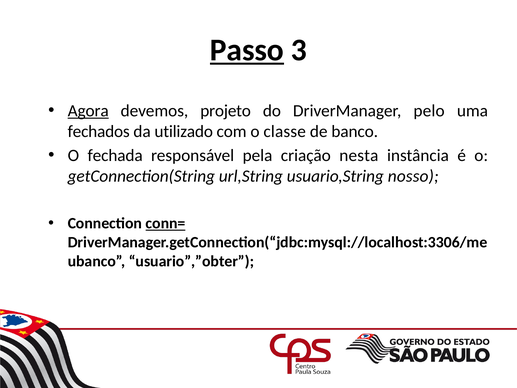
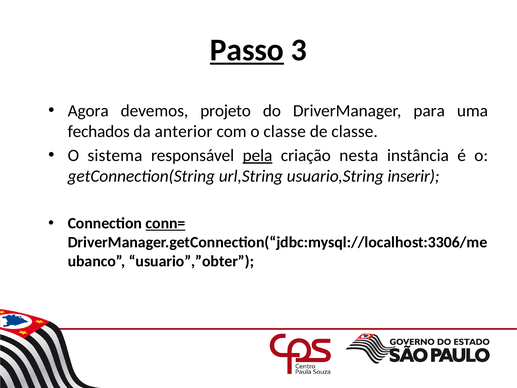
Agora underline: present -> none
pelo: pelo -> para
utilizado: utilizado -> anterior
de banco: banco -> classe
fechada: fechada -> sistema
pela underline: none -> present
nosso: nosso -> inserir
